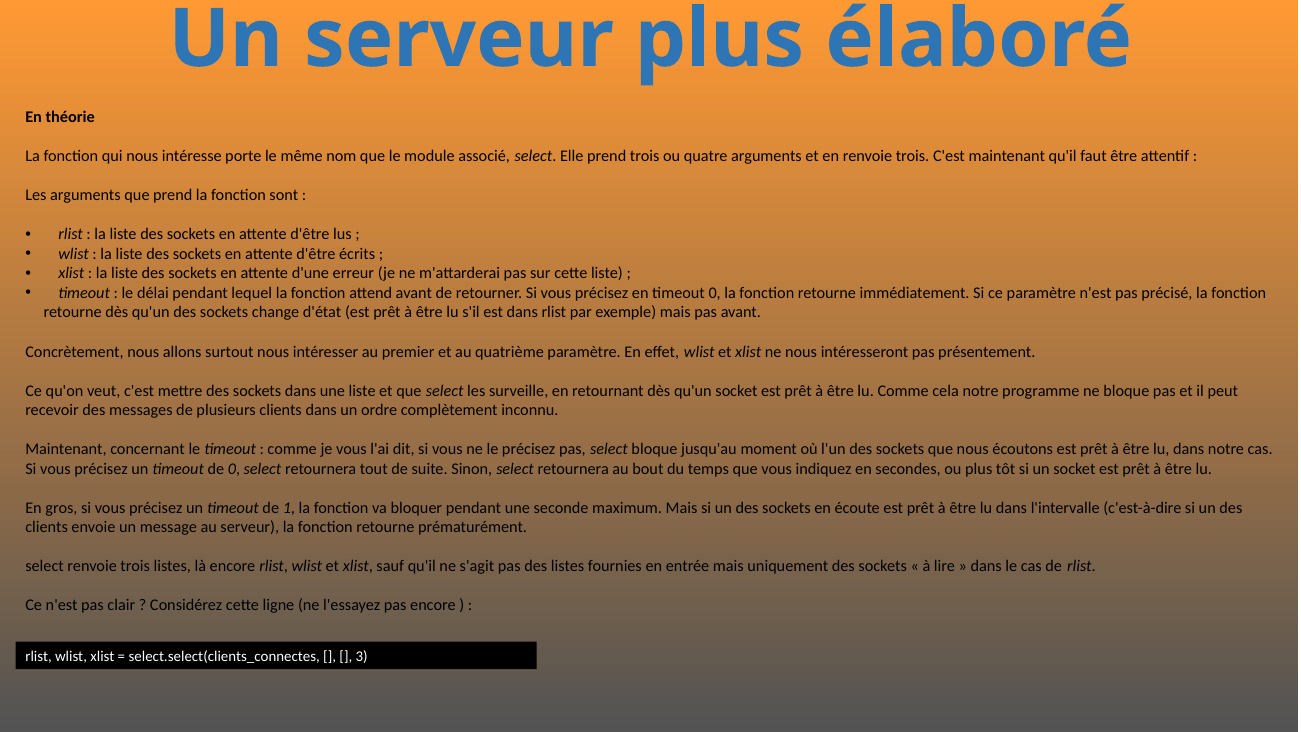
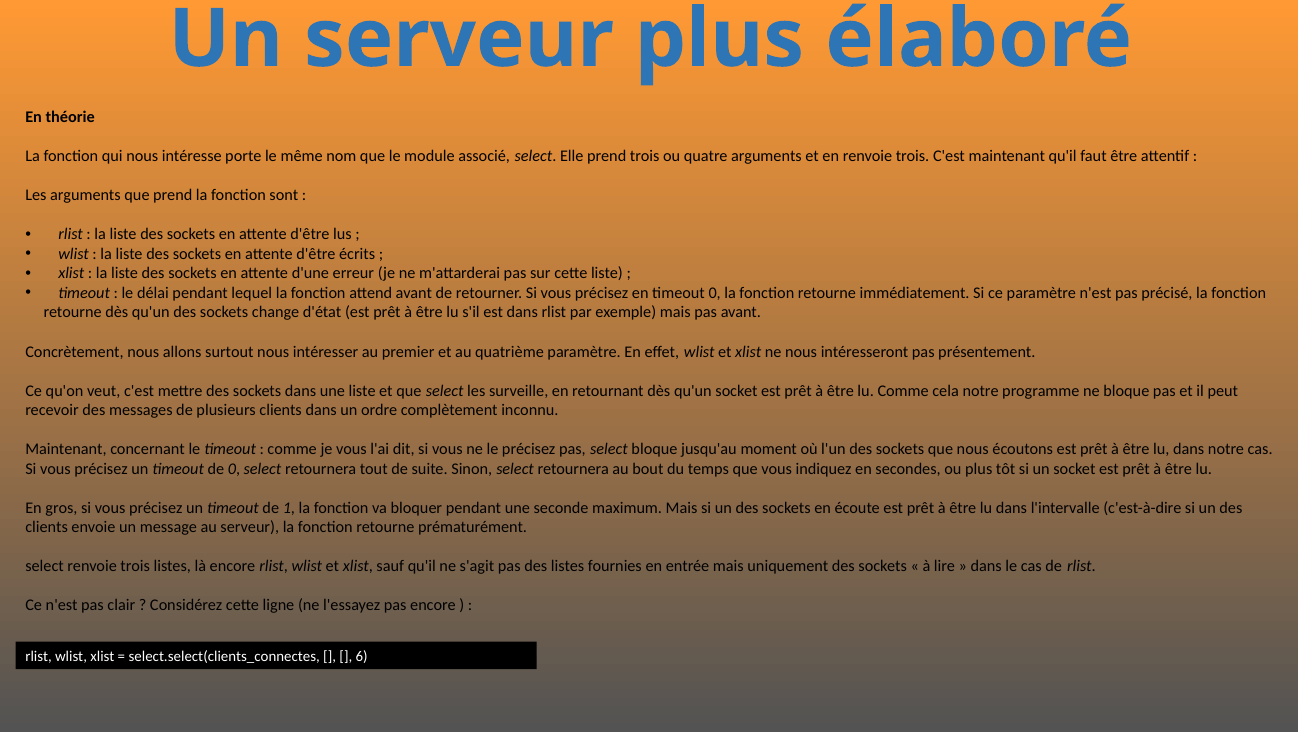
3: 3 -> 6
